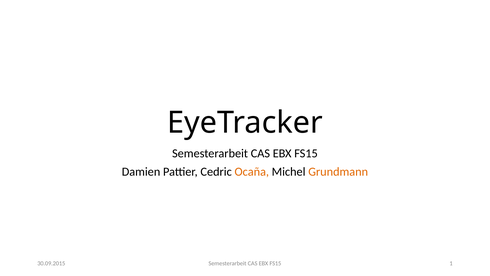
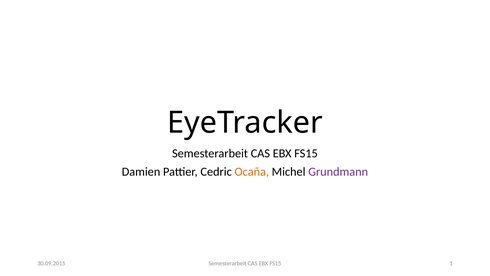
Grundmann colour: orange -> purple
